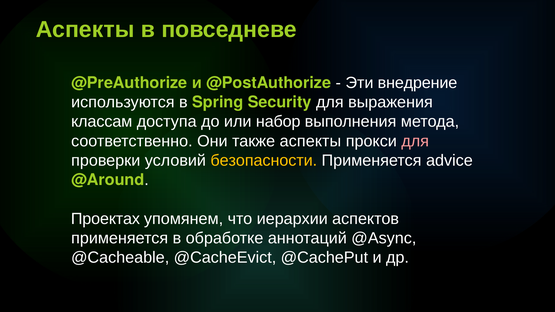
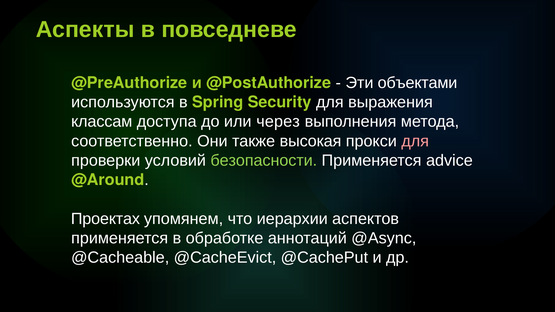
внедрение: внедрение -> объектами
набор: набор -> через
также аспекты: аспекты -> высокая
безопасности colour: yellow -> light green
